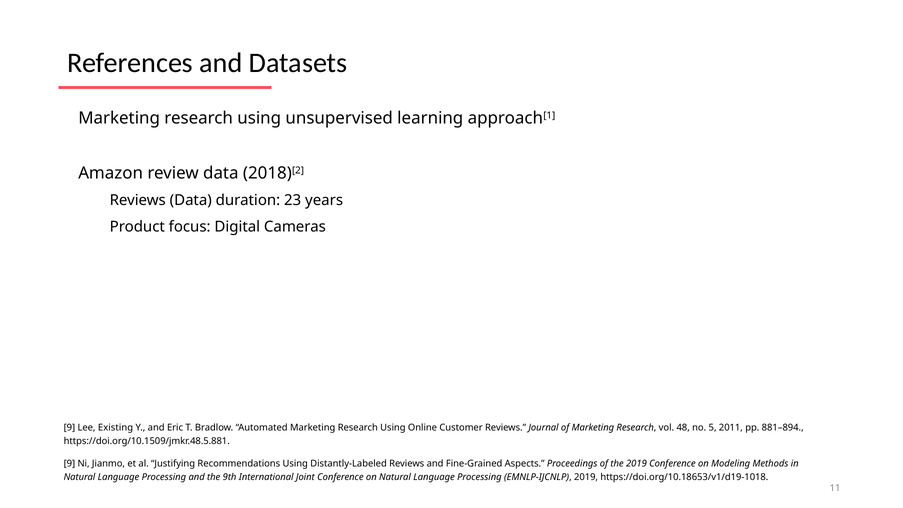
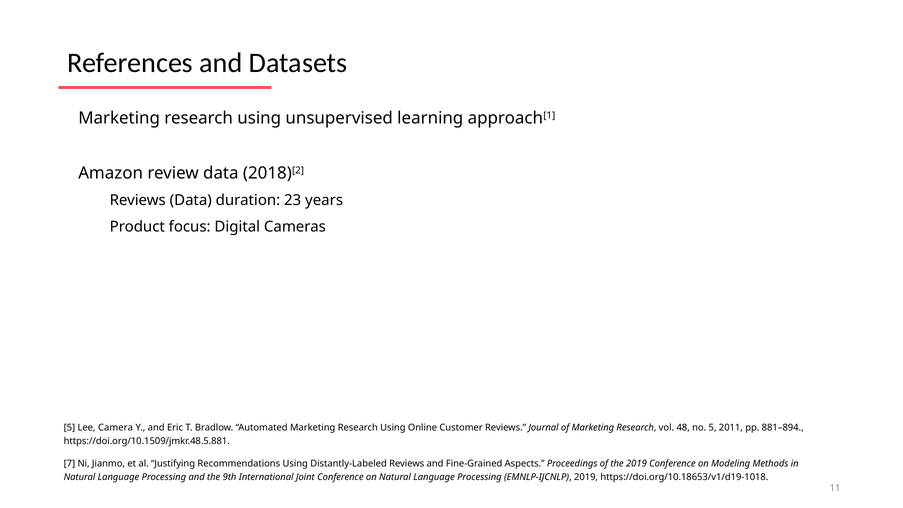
9 at (69, 427): 9 -> 5
Existing: Existing -> Camera
9 at (69, 464): 9 -> 7
